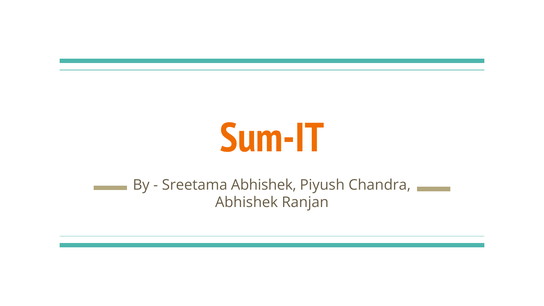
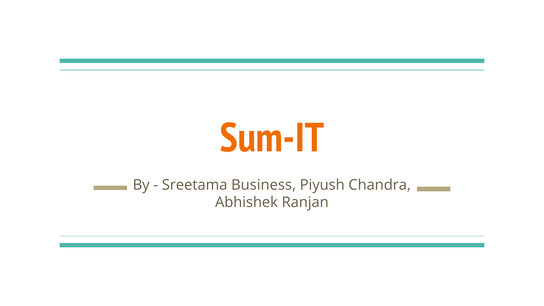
Sreetama Abhishek: Abhishek -> Business
